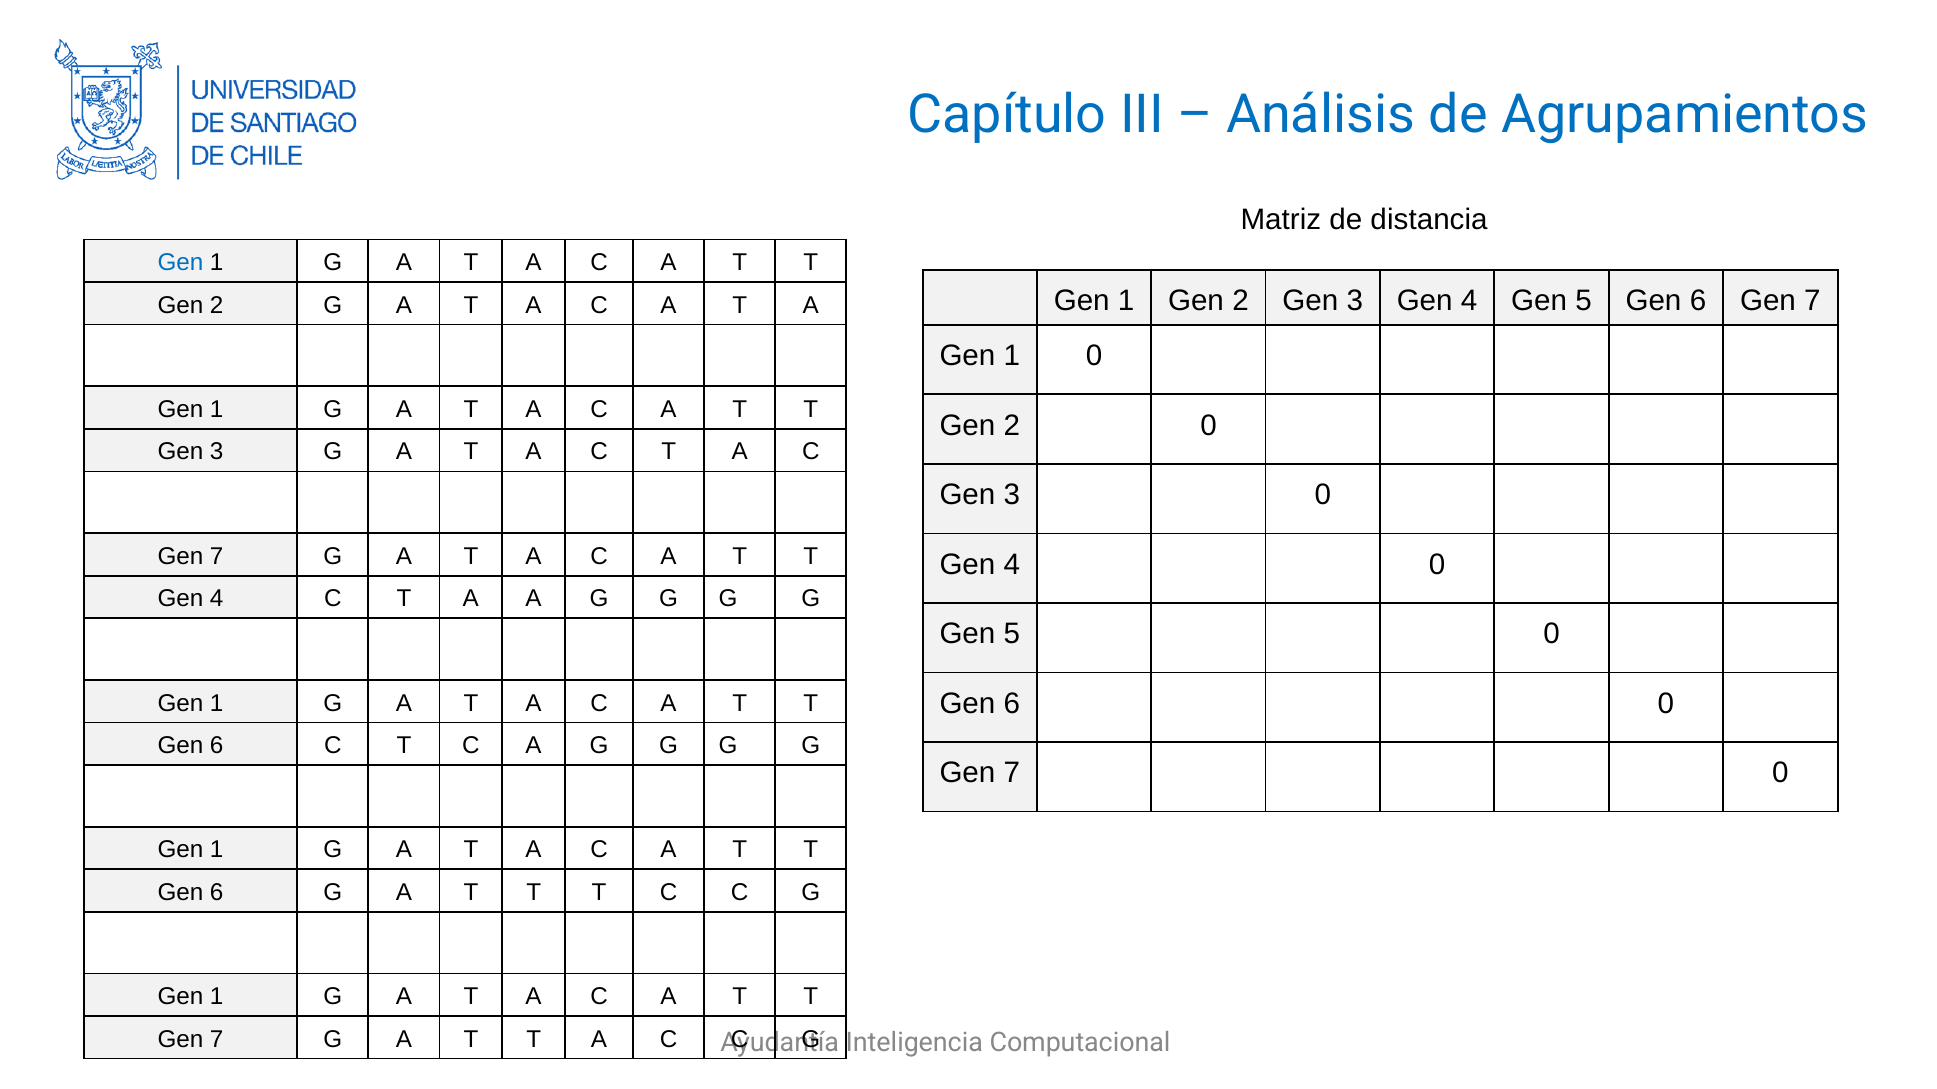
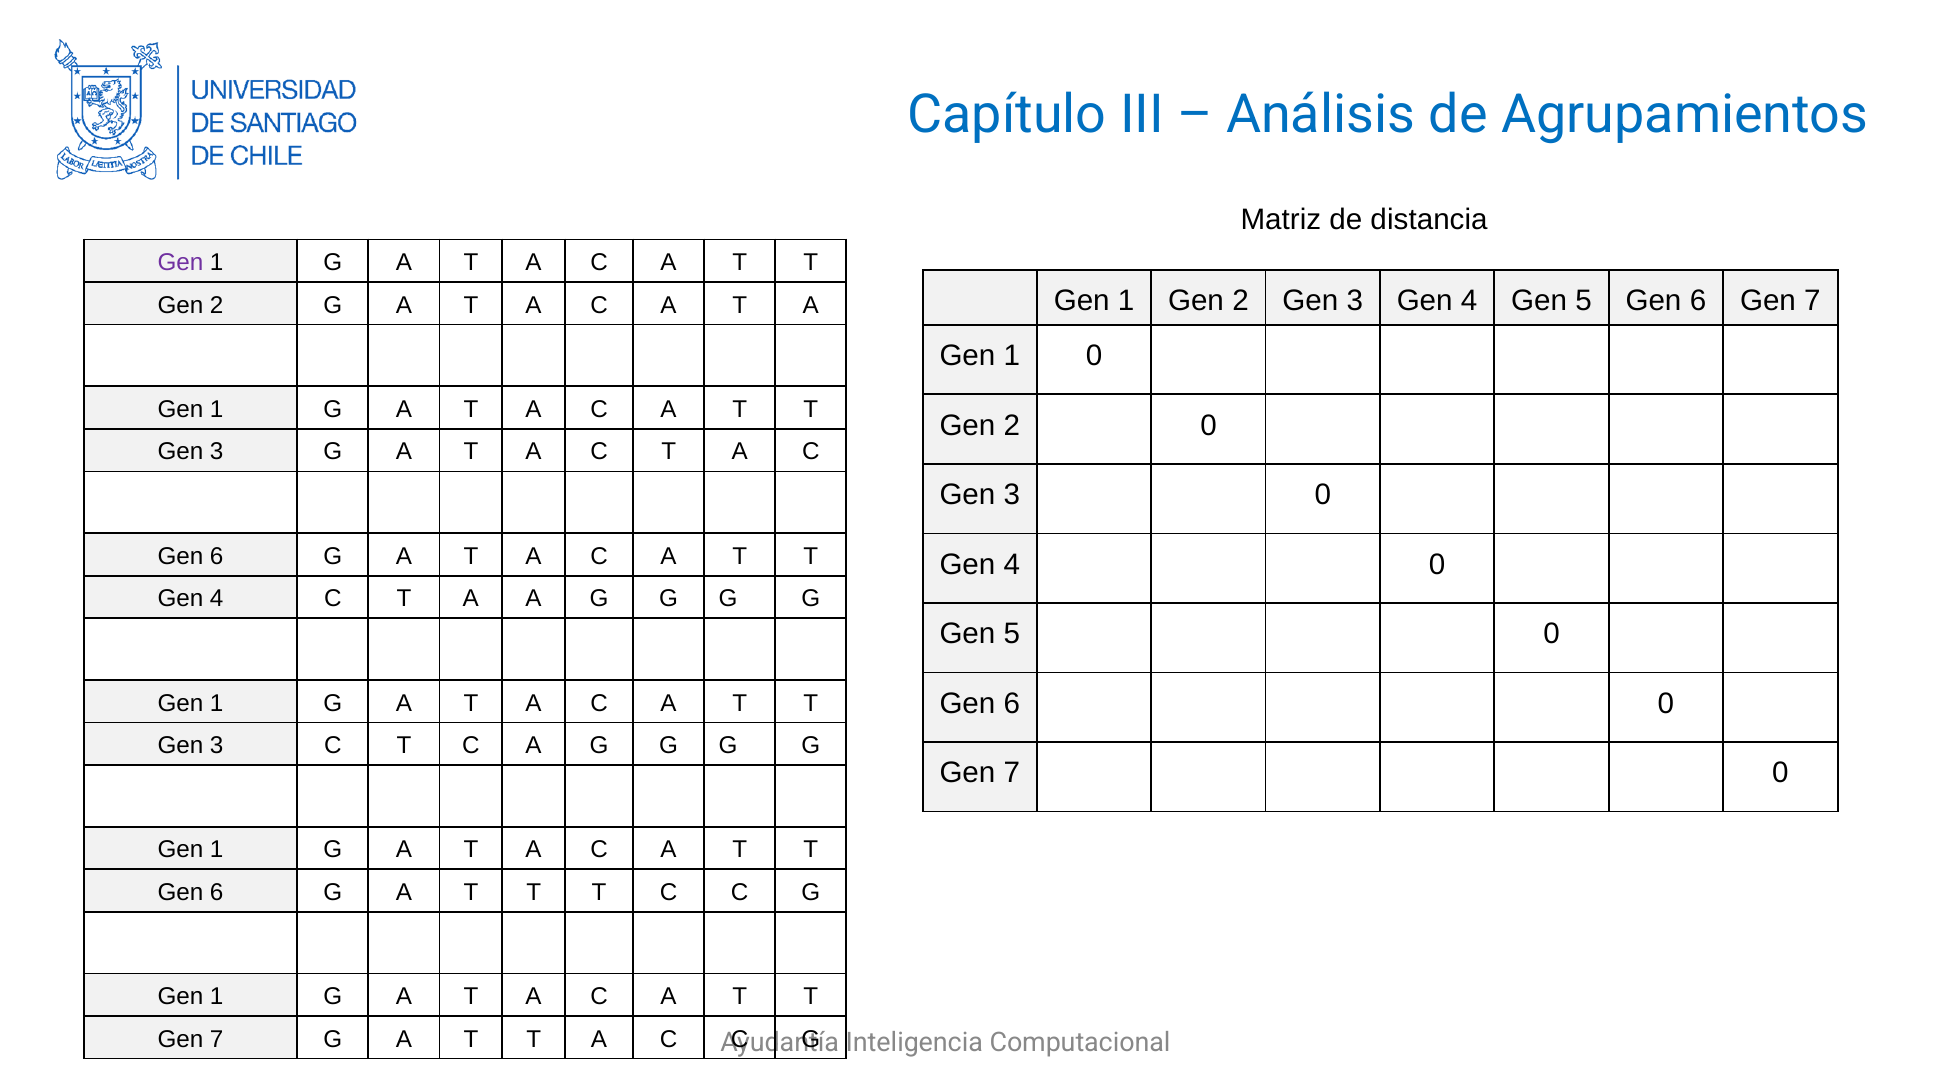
Gen at (180, 263) colour: blue -> purple
7 at (217, 557): 7 -> 6
6 at (217, 746): 6 -> 3
